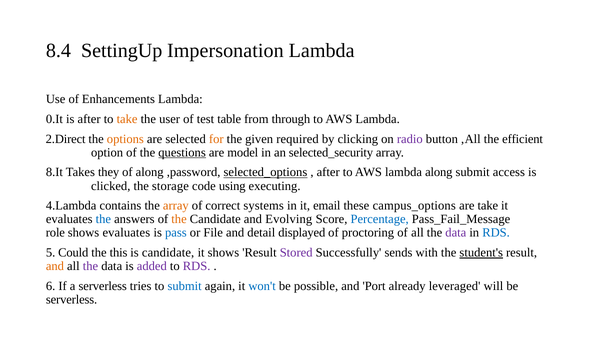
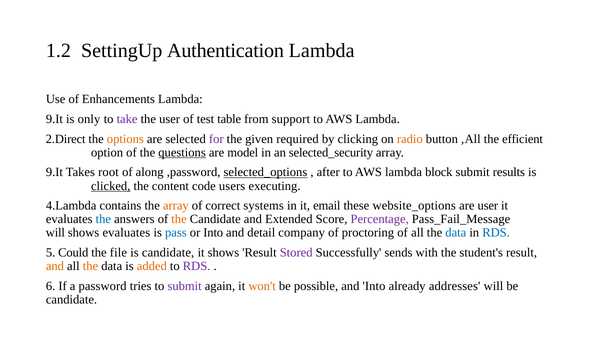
8.4: 8.4 -> 1.2
Impersonation: Impersonation -> Authentication
0.It at (54, 119): 0.It -> 9.It
is after: after -> only
take at (127, 119) colour: orange -> purple
through: through -> support
for colour: orange -> purple
radio colour: purple -> orange
8.It at (54, 172): 8.It -> 9.It
they: they -> root
lambda along: along -> block
access: access -> results
clicked underline: none -> present
storage: storage -> content
using: using -> users
campus_options: campus_options -> website_options
are take: take -> user
Evolving: Evolving -> Extended
Percentage colour: blue -> purple
role at (55, 233): role -> will
or File: File -> Into
displayed: displayed -> company
data at (456, 233) colour: purple -> blue
this: this -> file
student's underline: present -> none
the at (90, 266) colour: purple -> orange
added colour: purple -> orange
a serverless: serverless -> password
submit at (185, 286) colour: blue -> purple
won't colour: blue -> orange
and Port: Port -> Into
leveraged: leveraged -> addresses
serverless at (72, 299): serverless -> candidate
